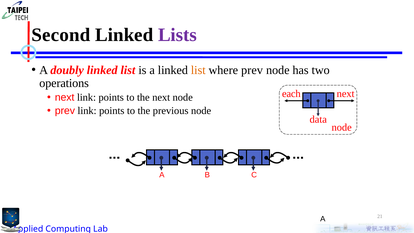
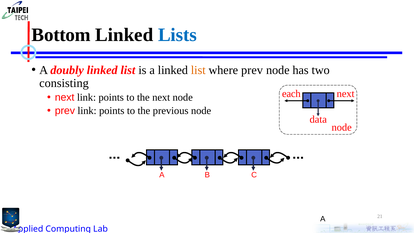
Second: Second -> Bottom
Lists colour: purple -> blue
operations: operations -> consisting
